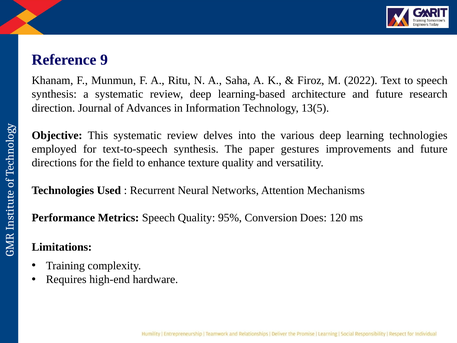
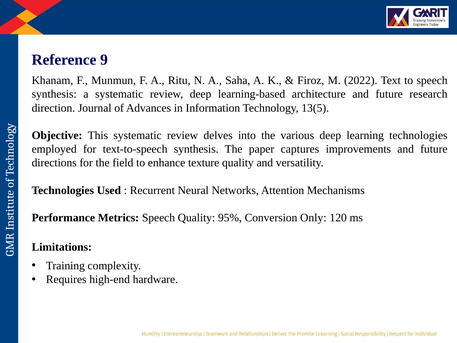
gestures: gestures -> captures
Does: Does -> Only
